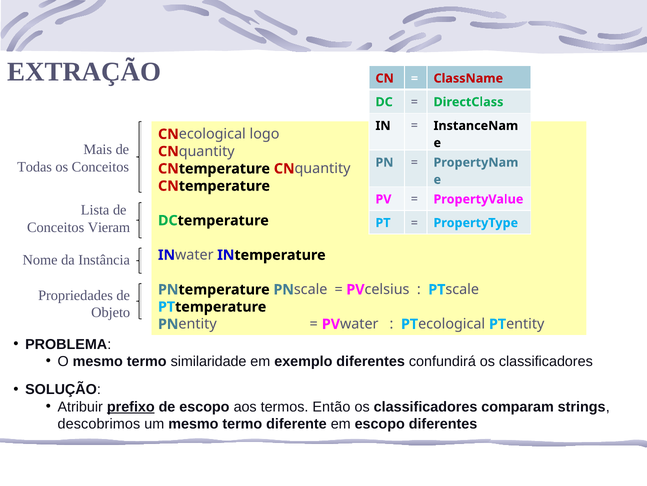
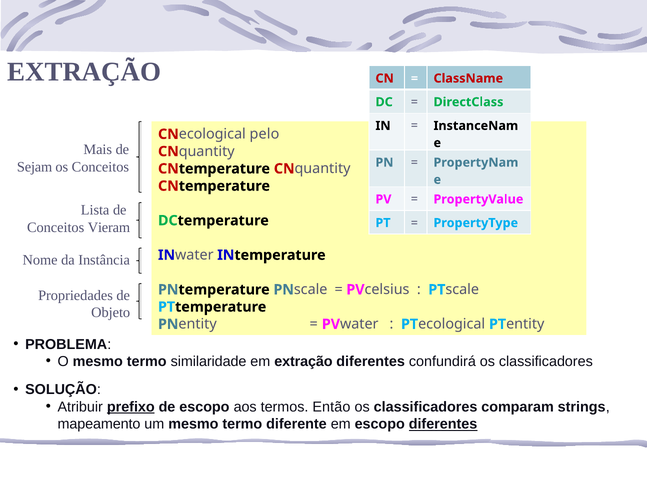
logo: logo -> pelo
Todas: Todas -> Sejam
em exemplo: exemplo -> extração
descobrimos: descobrimos -> mapeamento
diferentes at (443, 424) underline: none -> present
